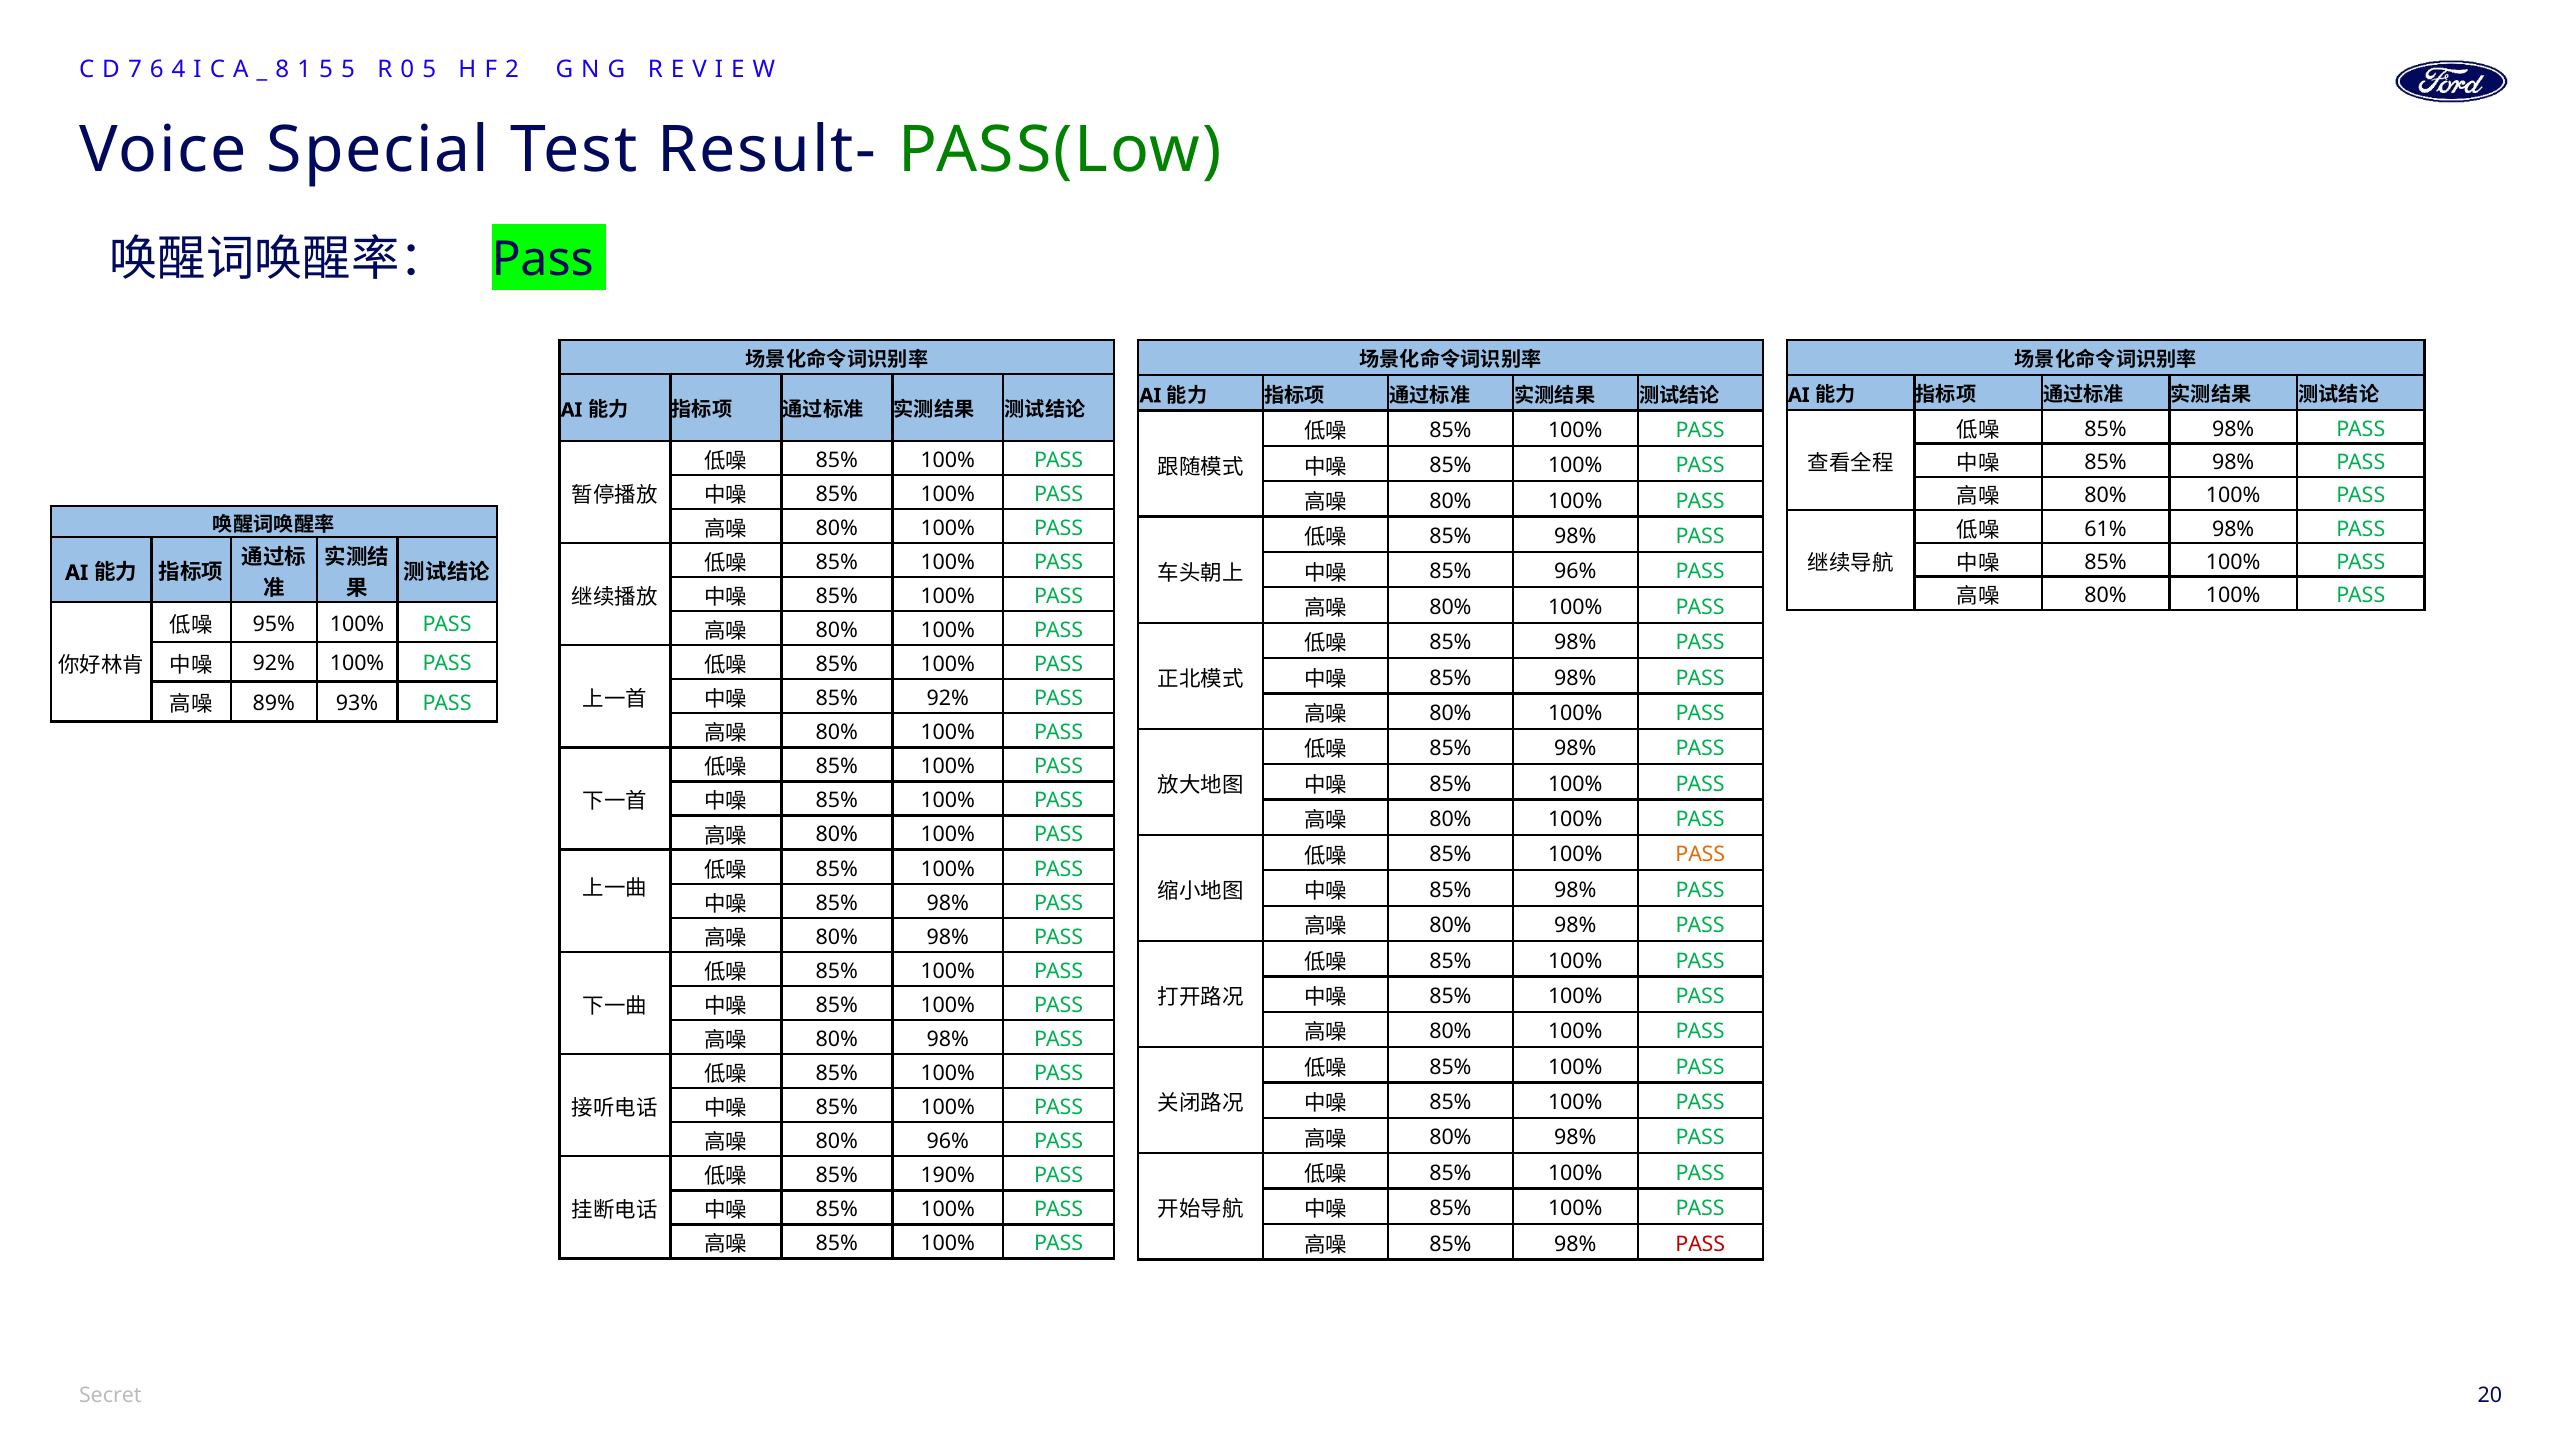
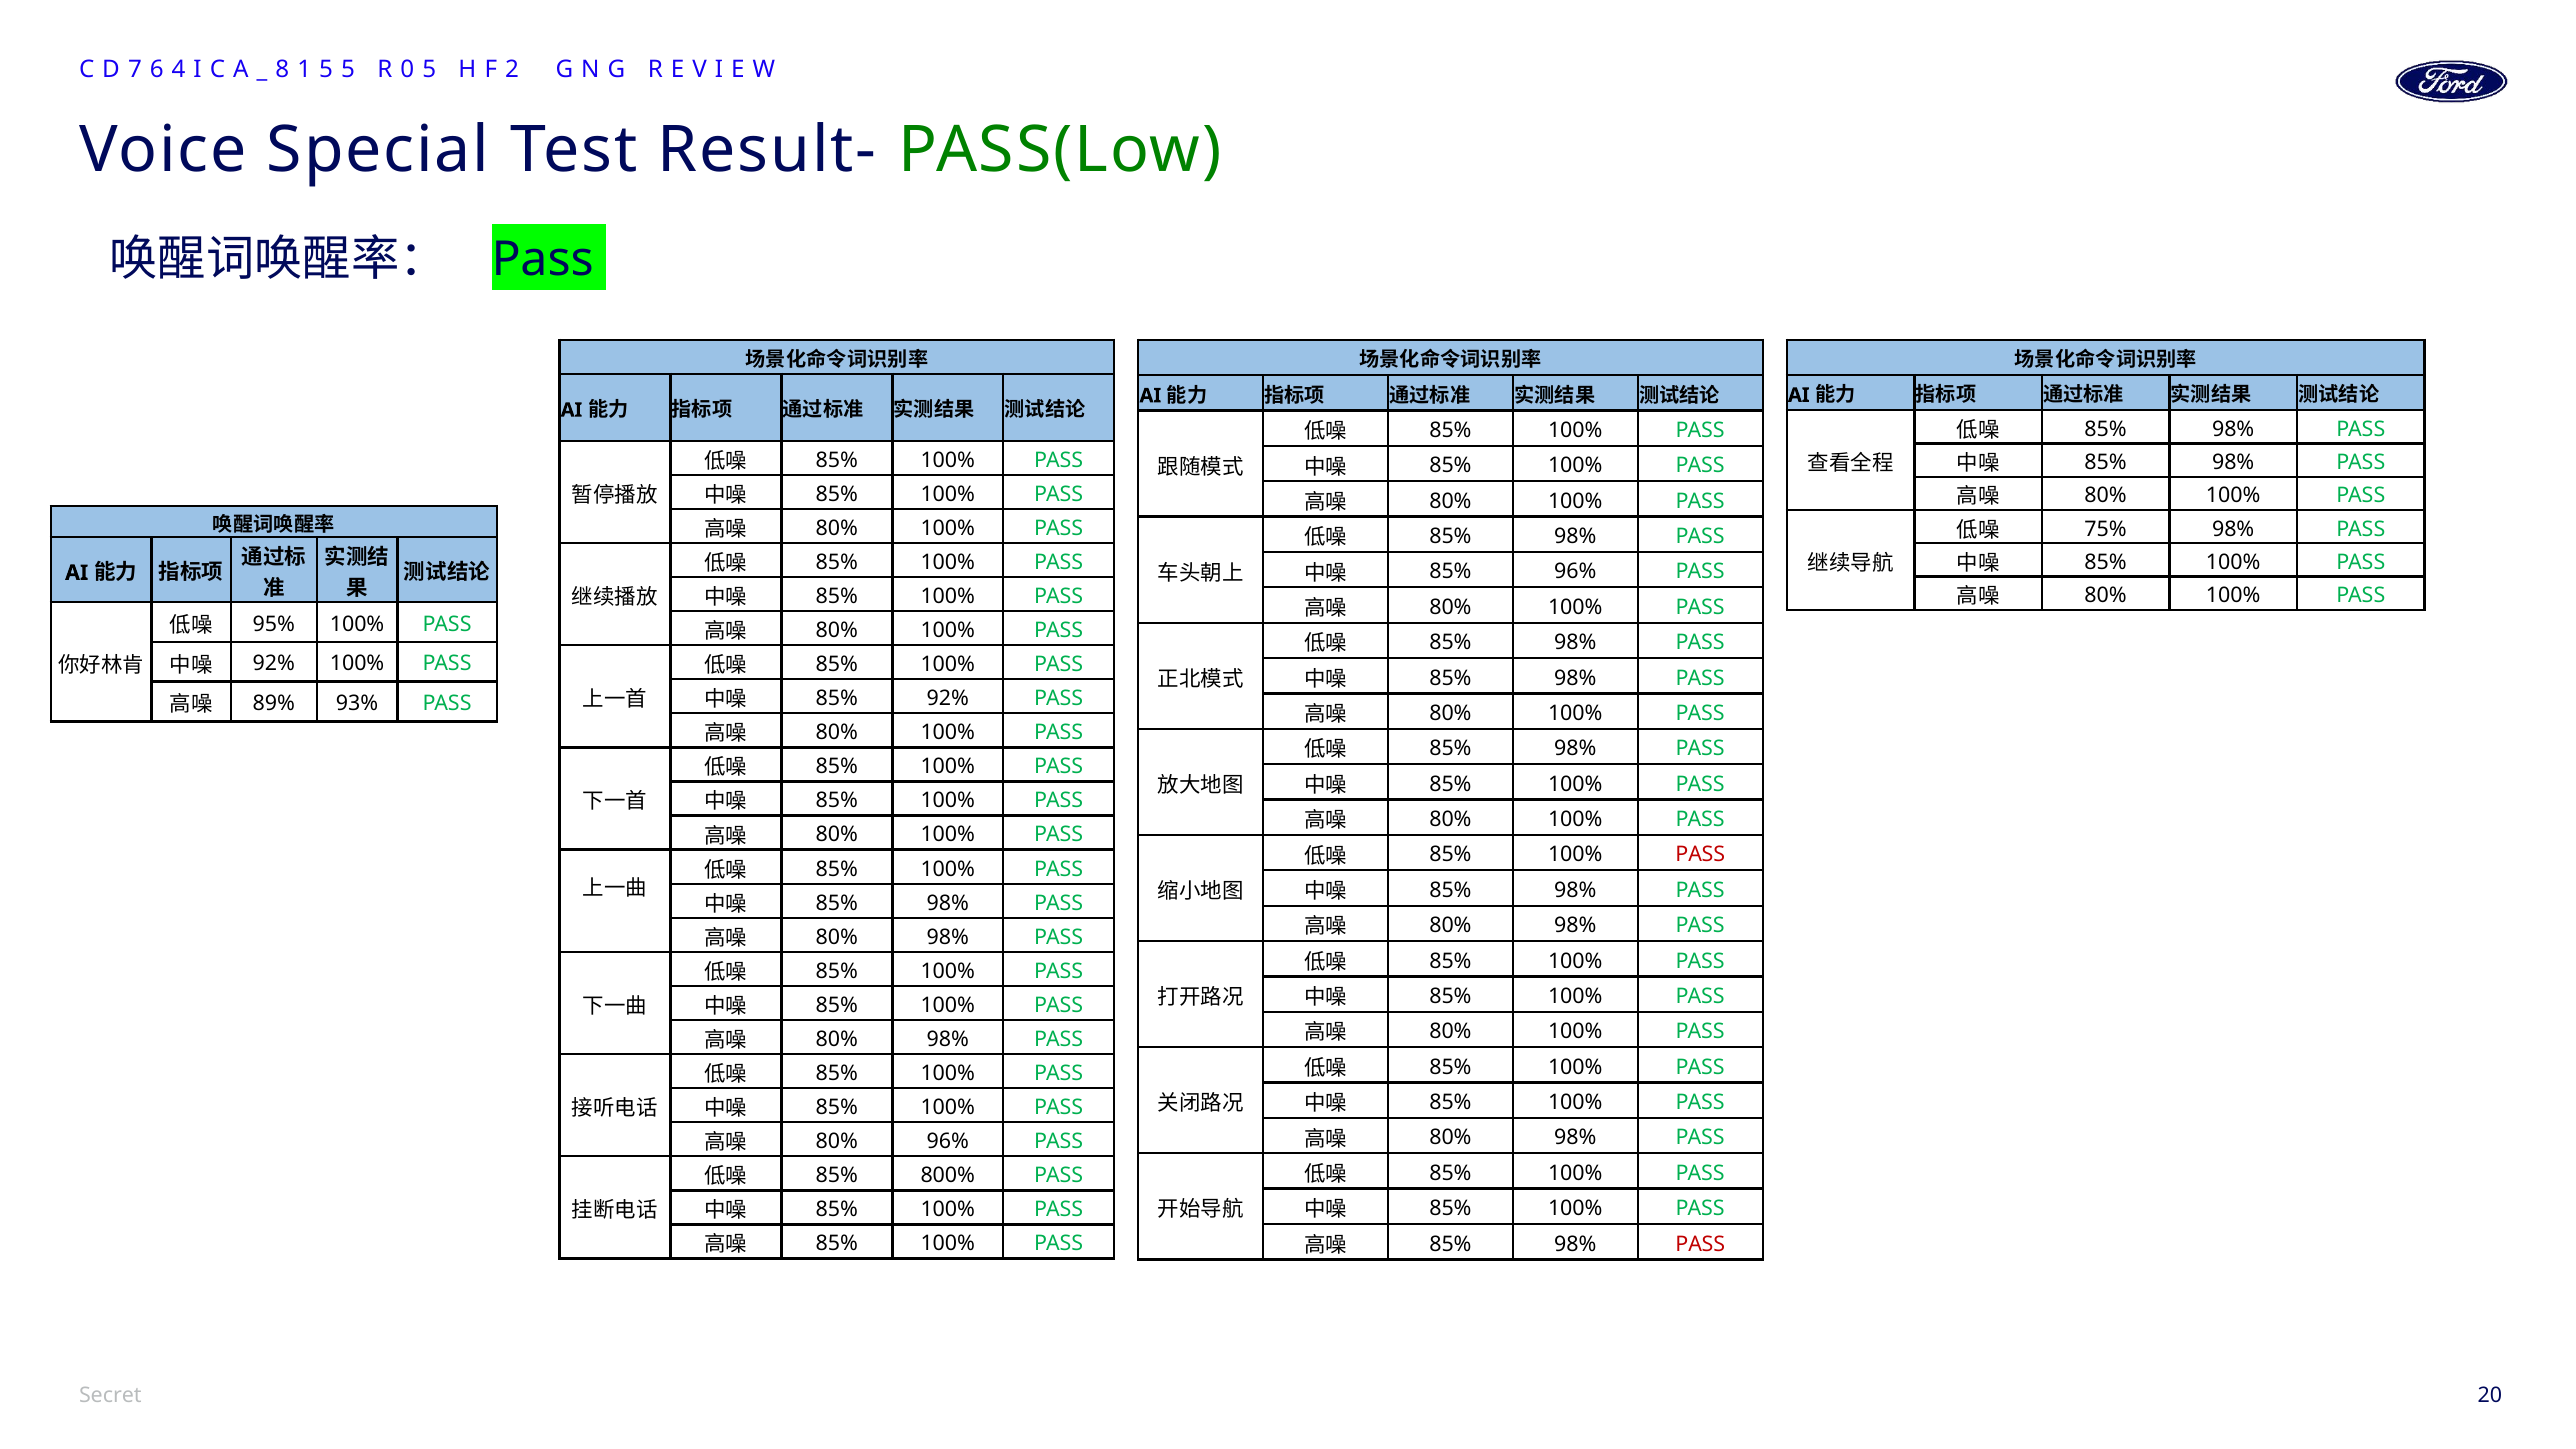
61%: 61% -> 75%
PASS at (1700, 855) colour: orange -> red
190%: 190% -> 800%
